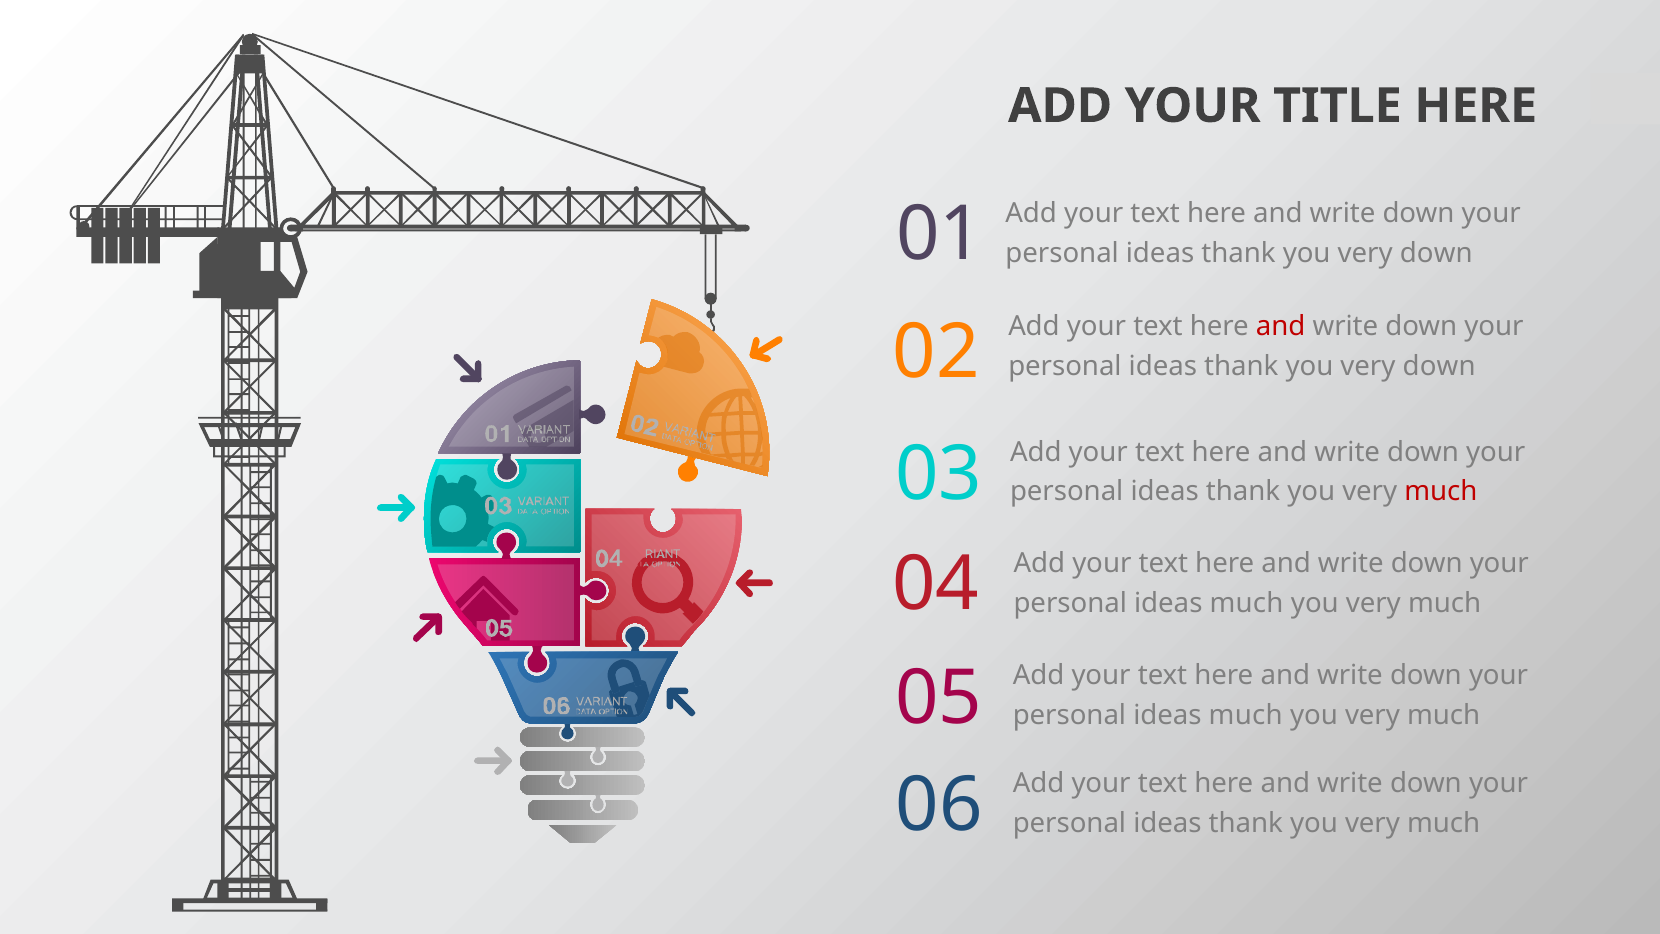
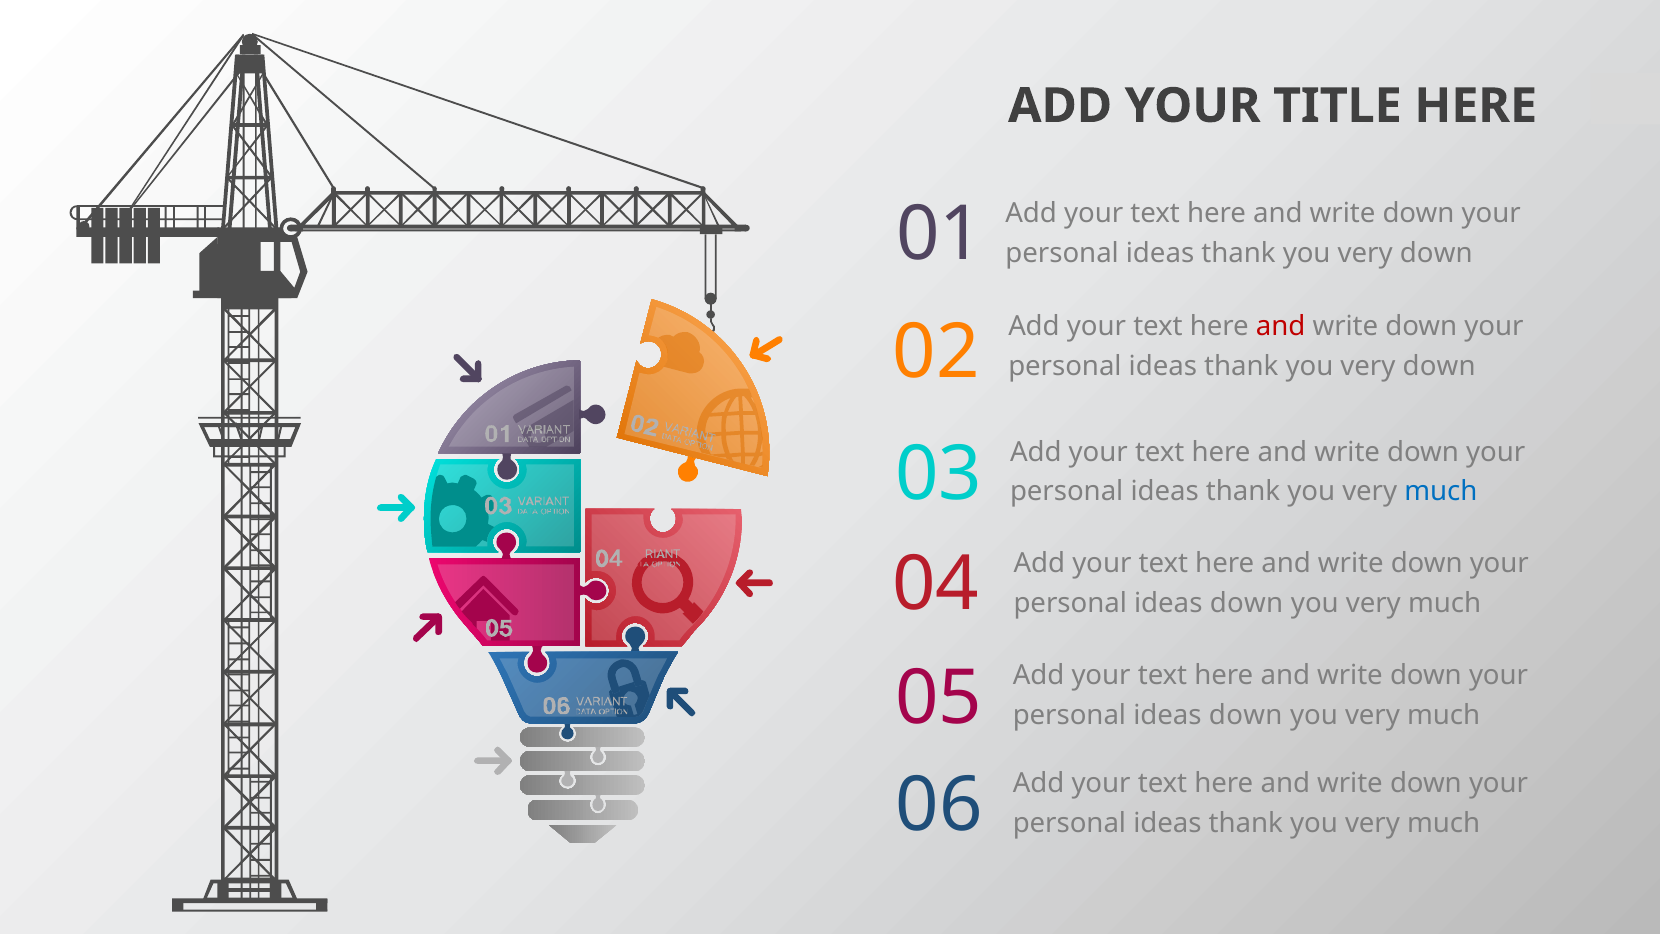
much at (1441, 492) colour: red -> blue
much at (1247, 603): much -> down
much at (1246, 715): much -> down
